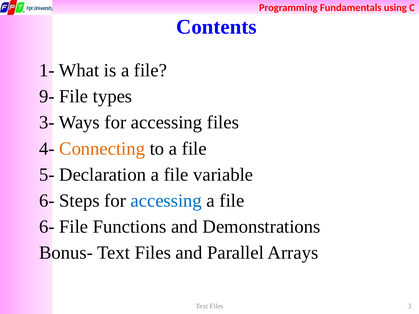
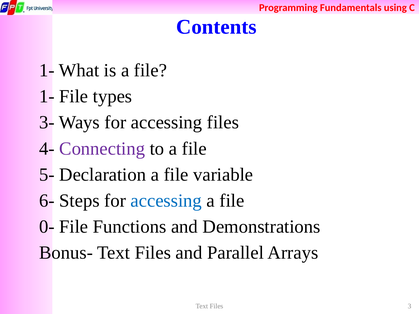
9- at (47, 97): 9- -> 1-
Connecting colour: orange -> purple
6- at (47, 227): 6- -> 0-
